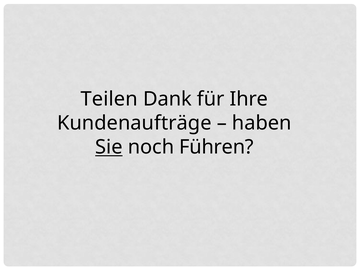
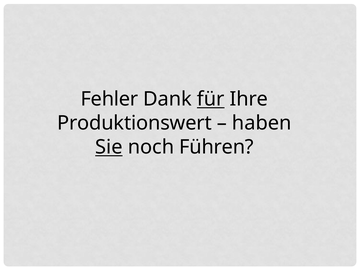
Teilen: Teilen -> Fehler
für underline: none -> present
Kundenaufträge: Kundenaufträge -> Produktionswert
